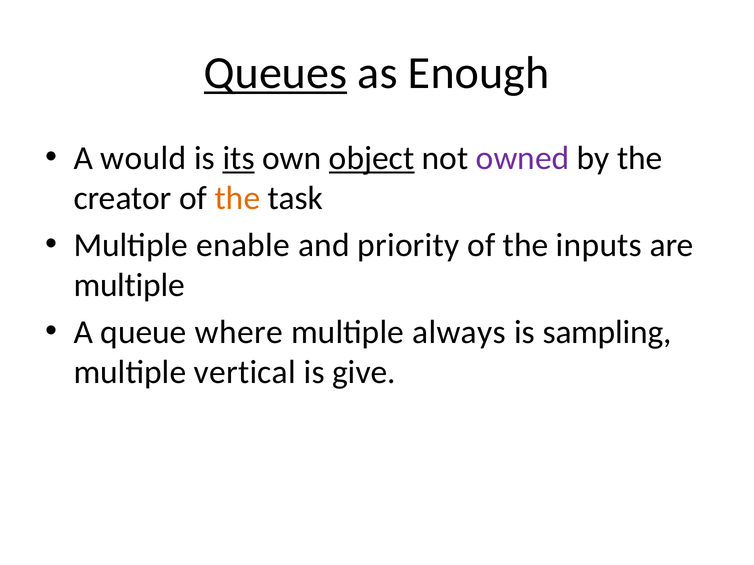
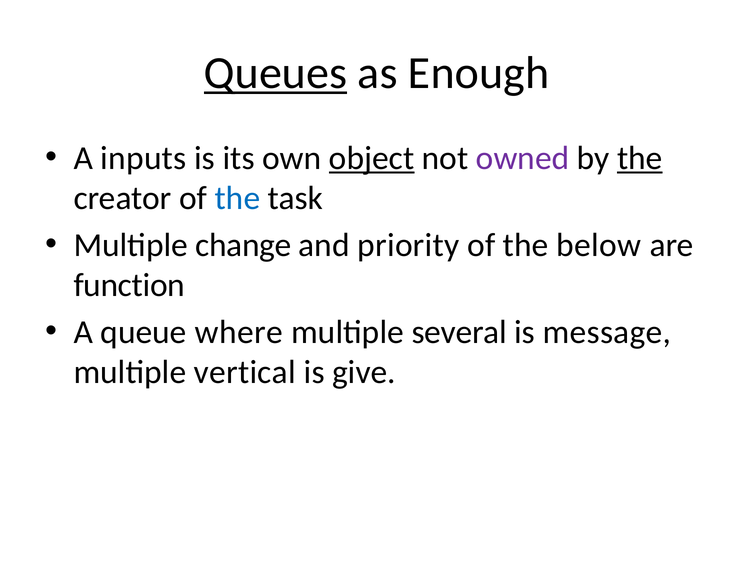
would: would -> inputs
its underline: present -> none
the at (640, 158) underline: none -> present
the at (237, 198) colour: orange -> blue
enable: enable -> change
inputs: inputs -> below
multiple at (129, 286): multiple -> function
always: always -> several
sampling: sampling -> message
